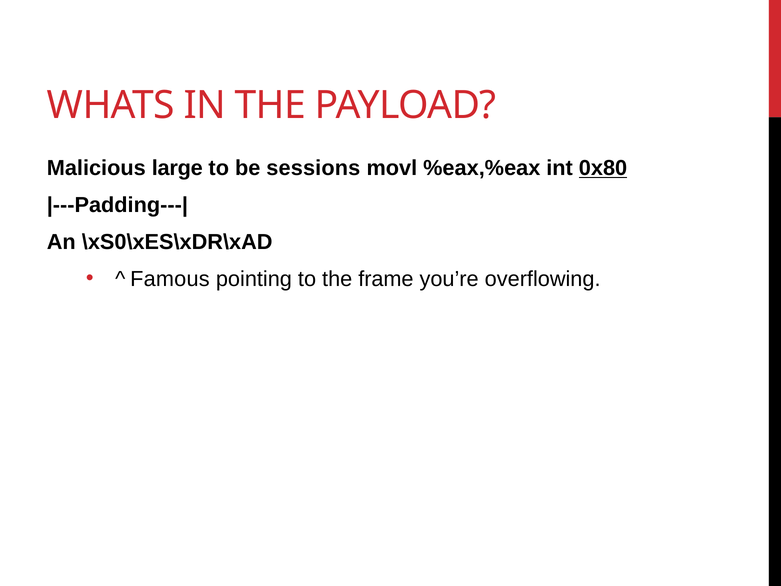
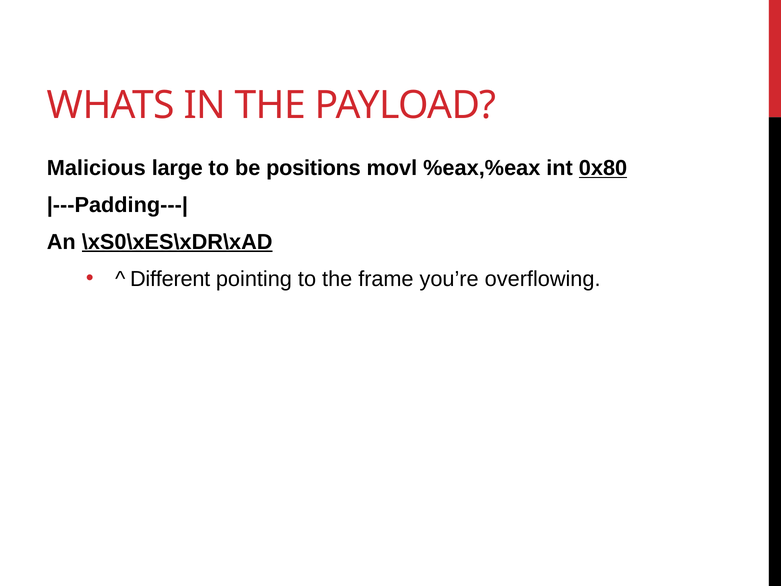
sessions: sessions -> positions
\xS0\xES\xDR\xAD underline: none -> present
Famous: Famous -> Different
